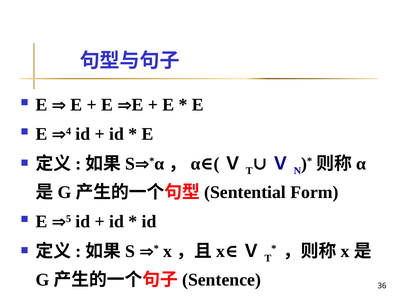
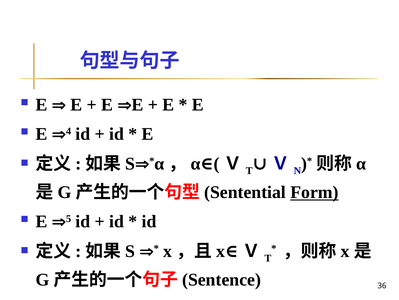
Form underline: none -> present
